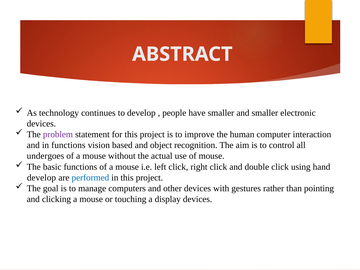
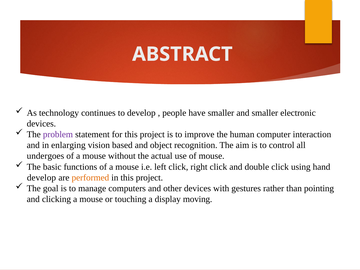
in functions: functions -> enlarging
performed colour: blue -> orange
display devices: devices -> moving
